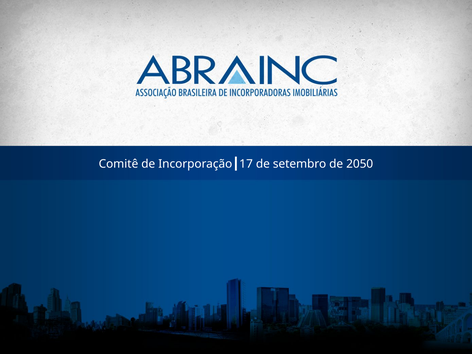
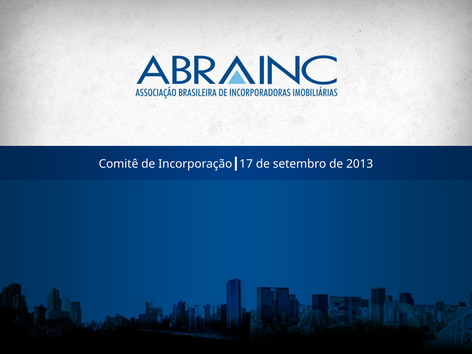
2050: 2050 -> 2013
